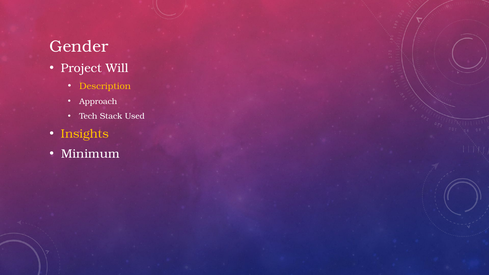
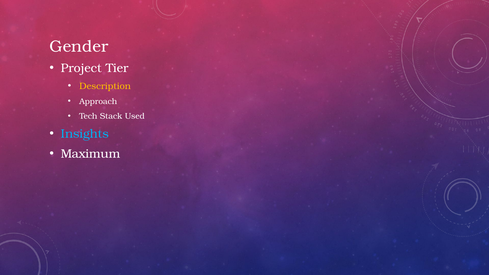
Will: Will -> Tier
Insights colour: yellow -> light blue
Minimum: Minimum -> Maximum
